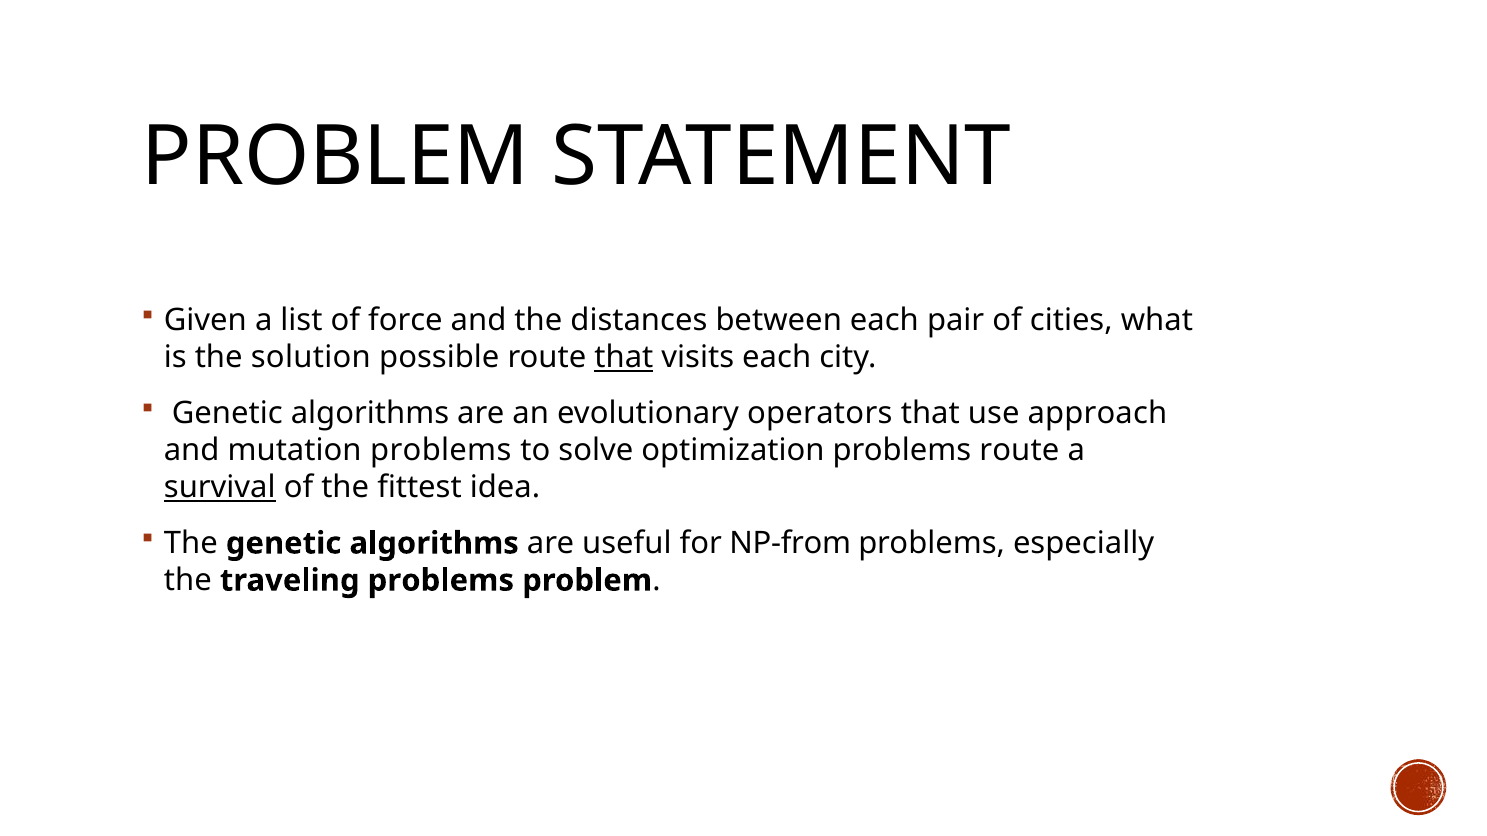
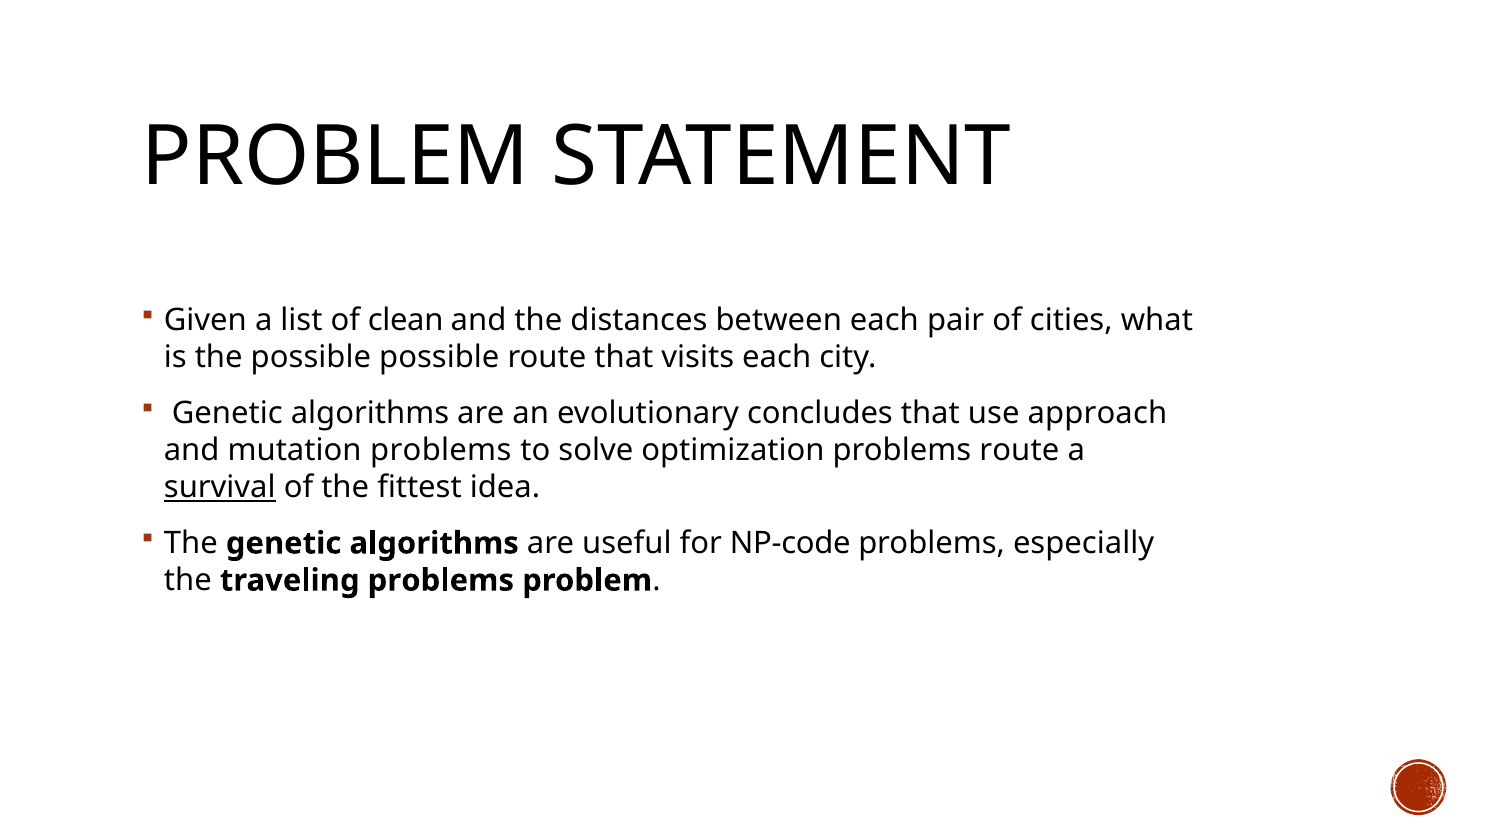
force: force -> clean
the solution: solution -> possible
that at (624, 358) underline: present -> none
operators: operators -> concludes
NP-from: NP-from -> NP-code
